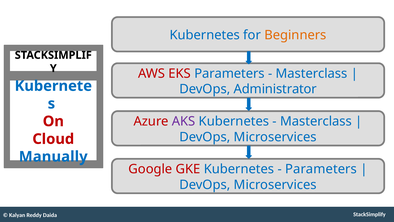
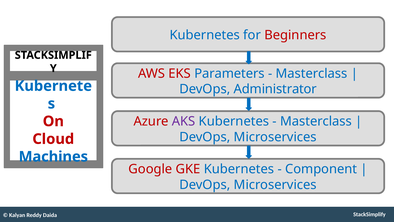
Beginners colour: orange -> red
Manually: Manually -> Machines
Parameters at (321, 169): Parameters -> Component
